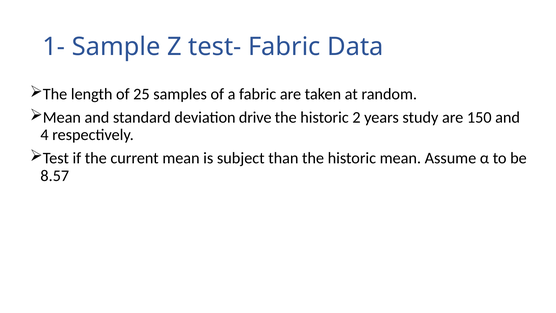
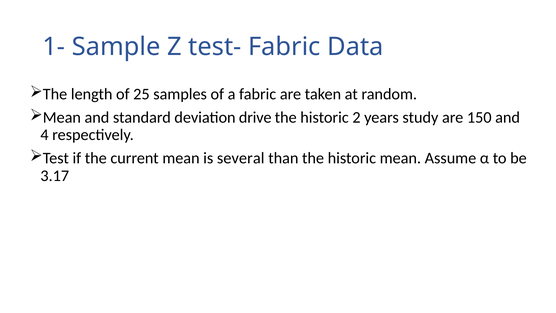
subject: subject -> several
8.57: 8.57 -> 3.17
